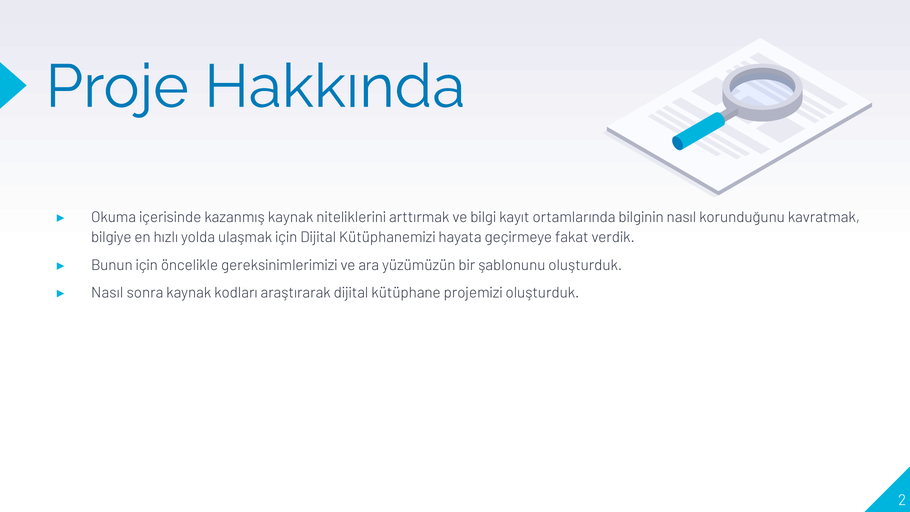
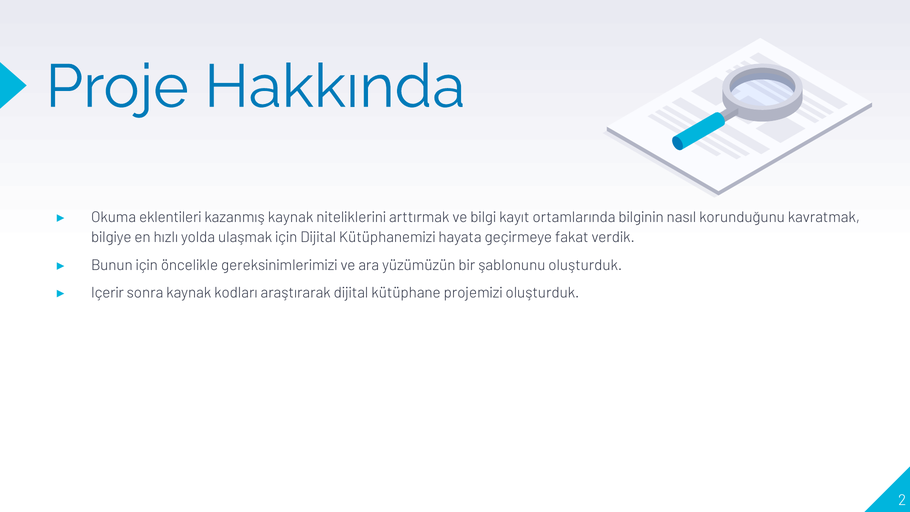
içerisinde: içerisinde -> eklentileri
Nasıl at (107, 293): Nasıl -> Içerir
